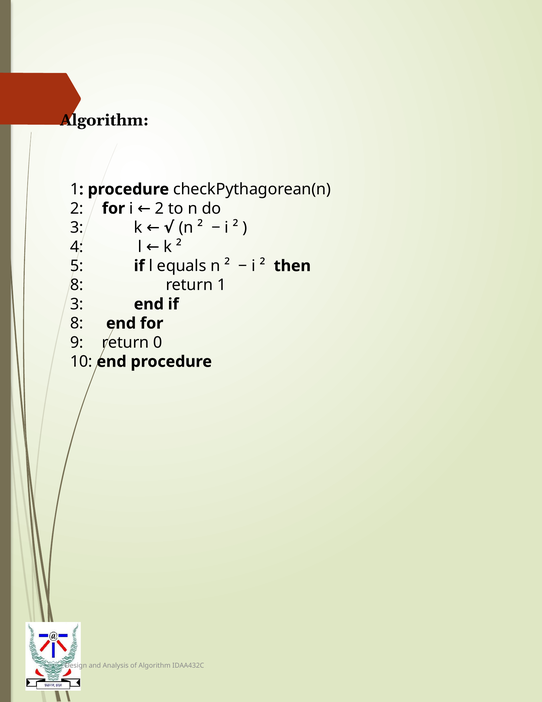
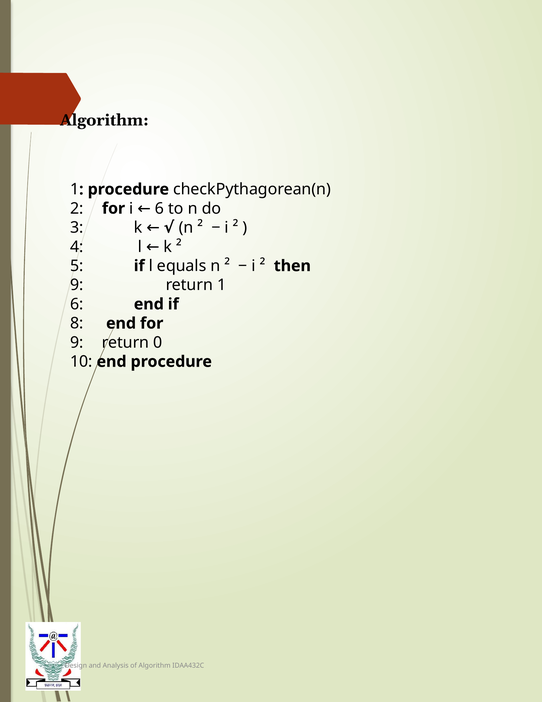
i 2: 2 -> 6
8 at (77, 285): 8 -> 9
3 at (77, 304): 3 -> 6
